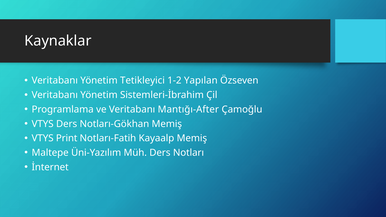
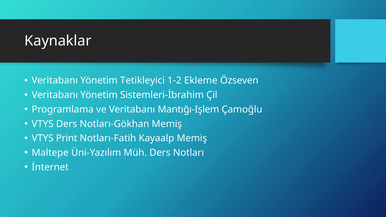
Yapılan: Yapılan -> Ekleme
Mantığı-After: Mantığı-After -> Mantığı-Işlem
